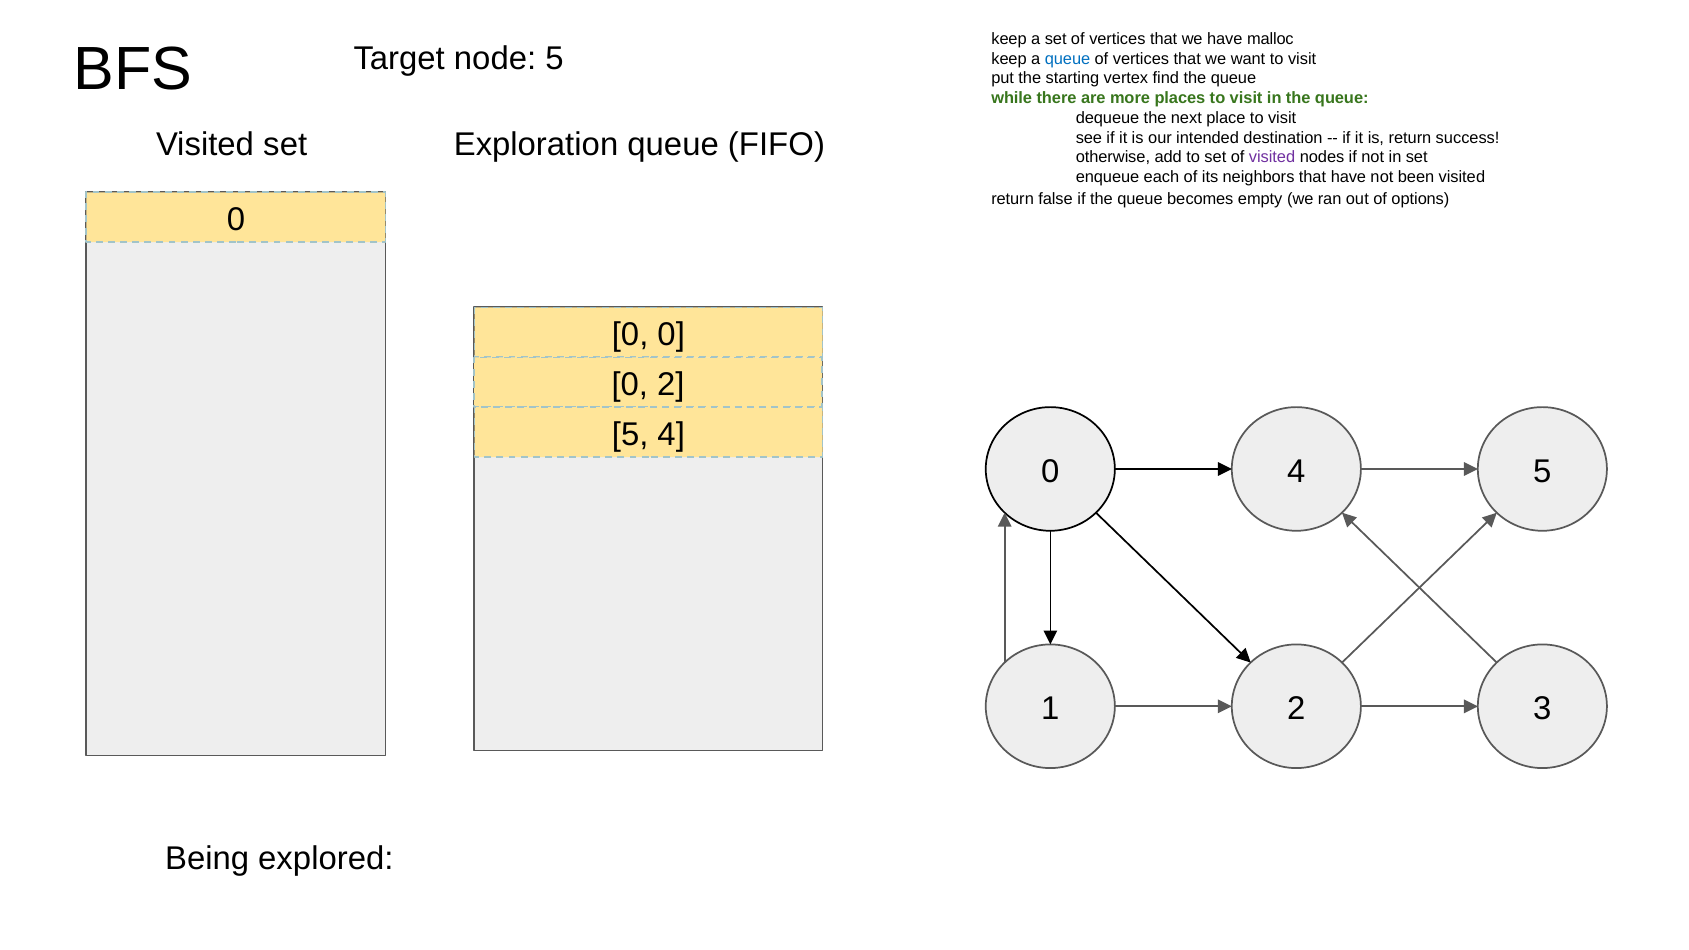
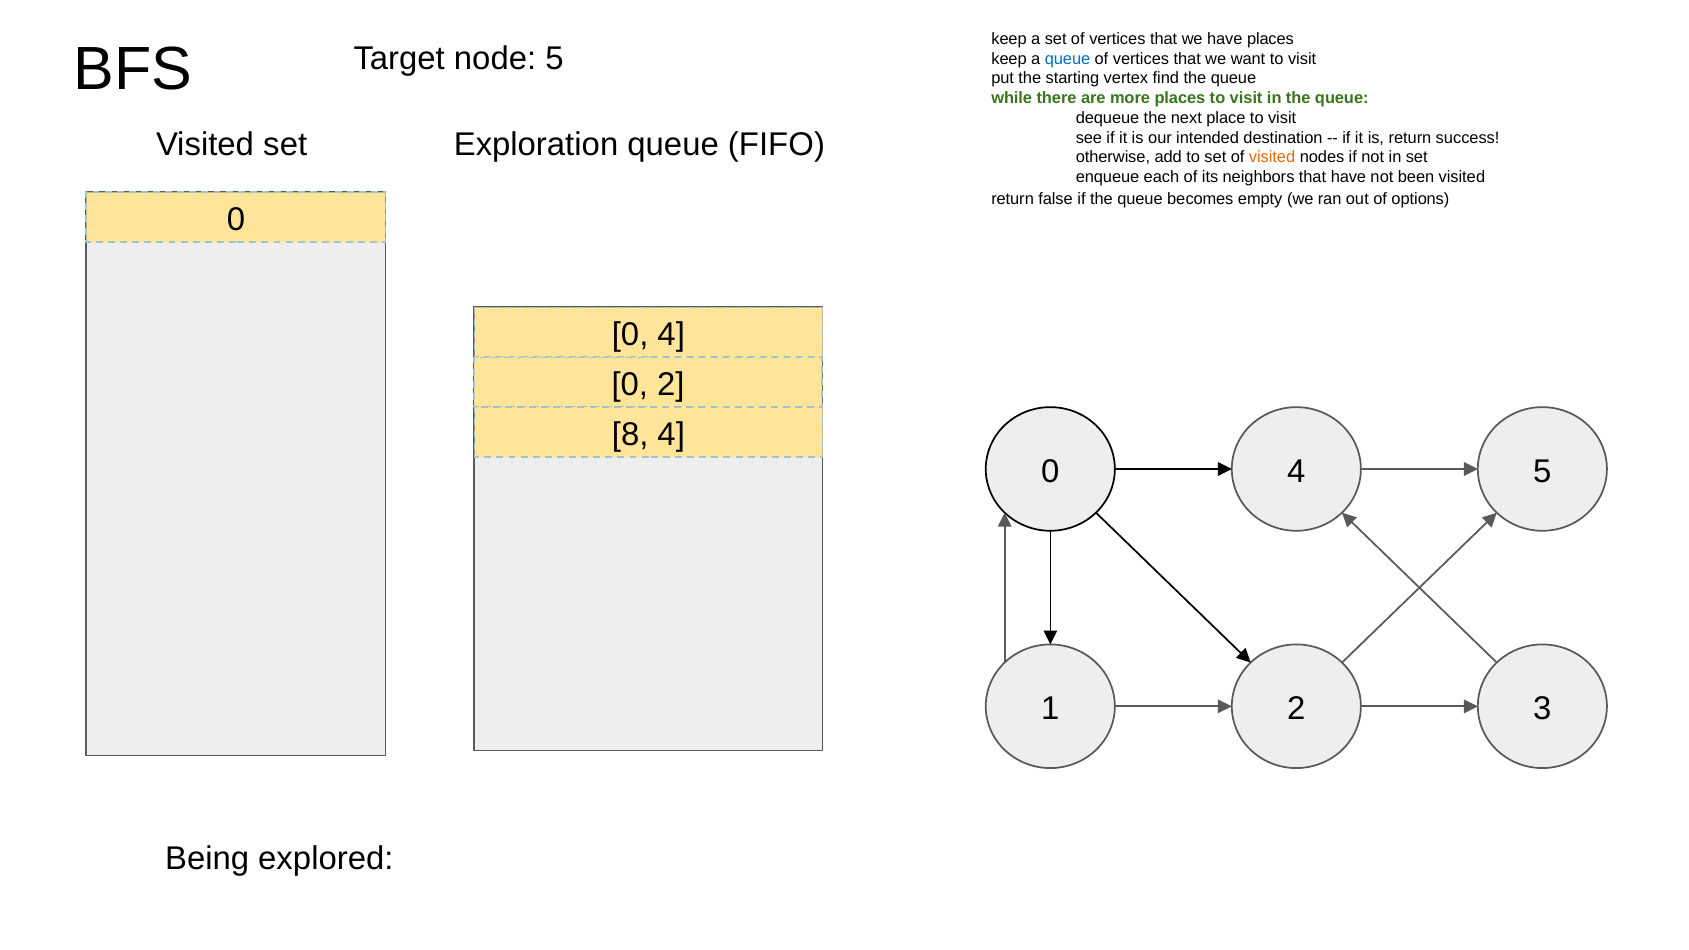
have malloc: malloc -> places
visited at (1272, 157) colour: purple -> orange
0 at (671, 335): 0 -> 4
5 at (630, 434): 5 -> 8
